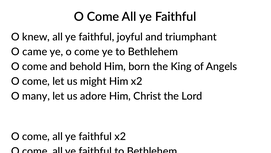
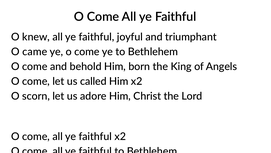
might: might -> called
many: many -> scorn
